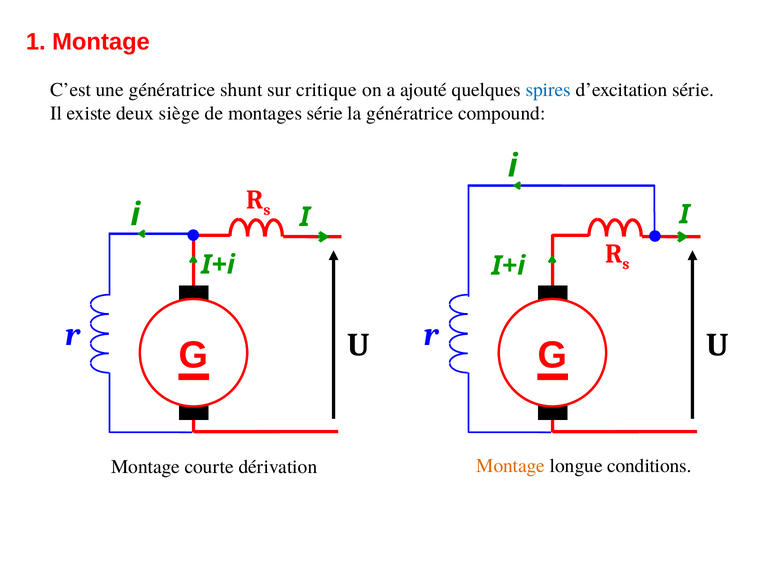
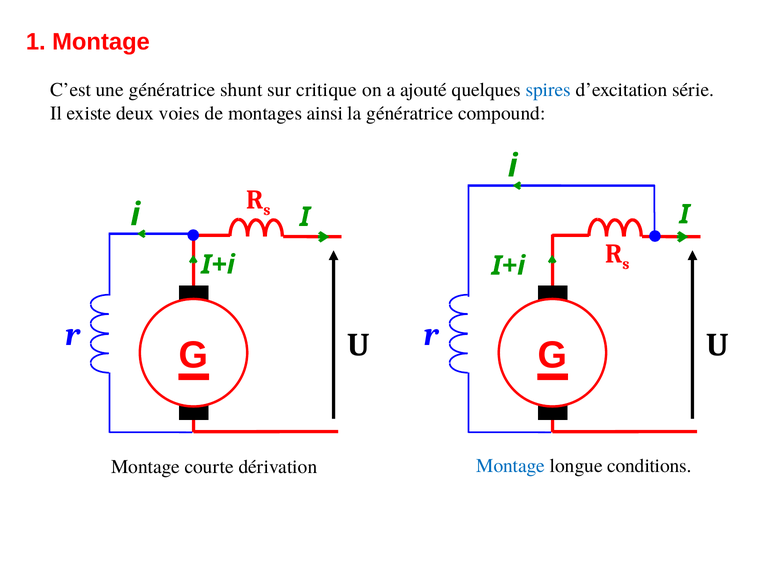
siège: siège -> voies
montages série: série -> ainsi
Montage at (511, 465) colour: orange -> blue
